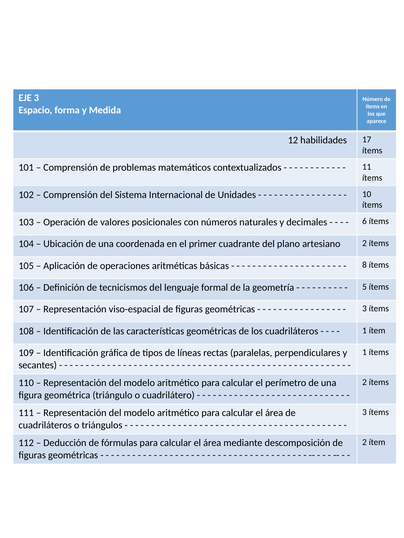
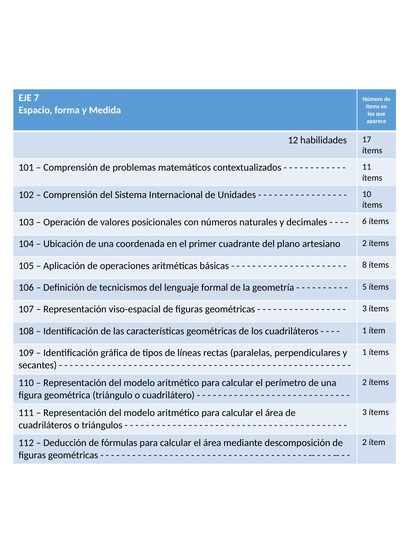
EJE 3: 3 -> 7
